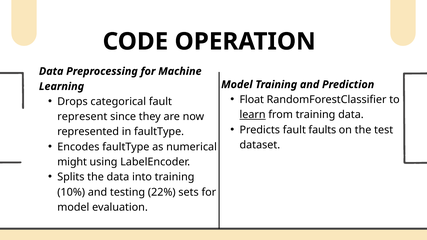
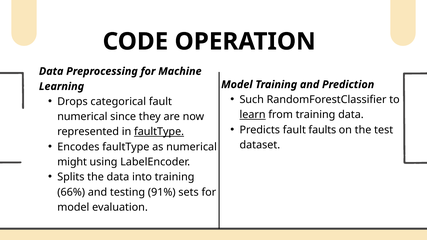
Float: Float -> Such
represent at (82, 117): represent -> numerical
faultType at (159, 132) underline: none -> present
10%: 10% -> 66%
22%: 22% -> 91%
